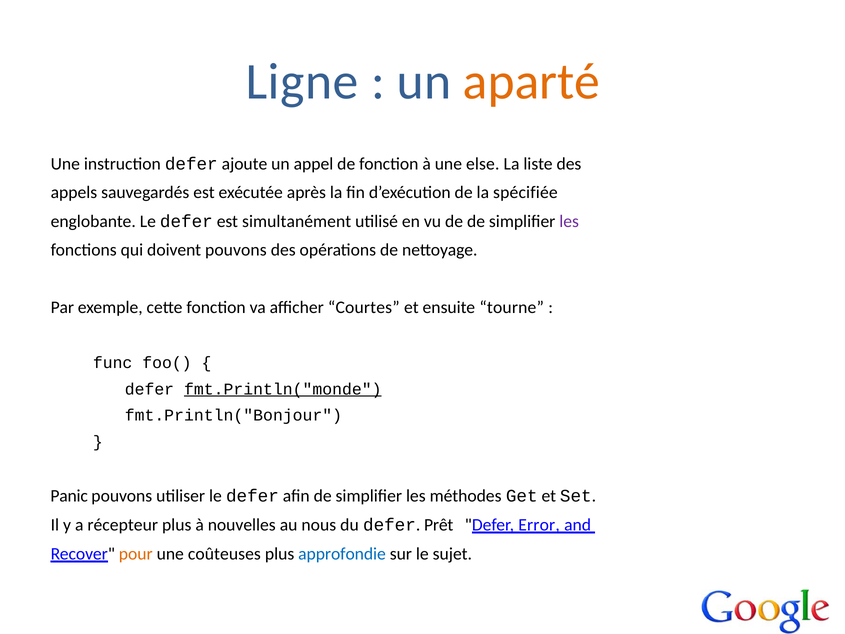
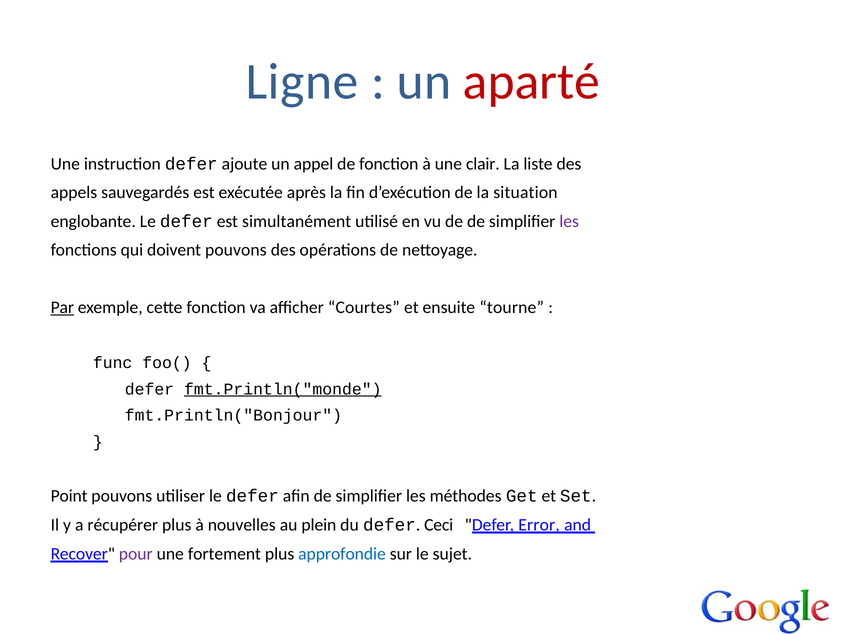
aparté colour: orange -> red
else: else -> clair
spécifiée: spécifiée -> situation
Par underline: none -> present
Panic: Panic -> Point
récepteur: récepteur -> récupérer
nous: nous -> plein
Prêt: Prêt -> Ceci
pour colour: orange -> purple
coûteuses: coûteuses -> fortement
